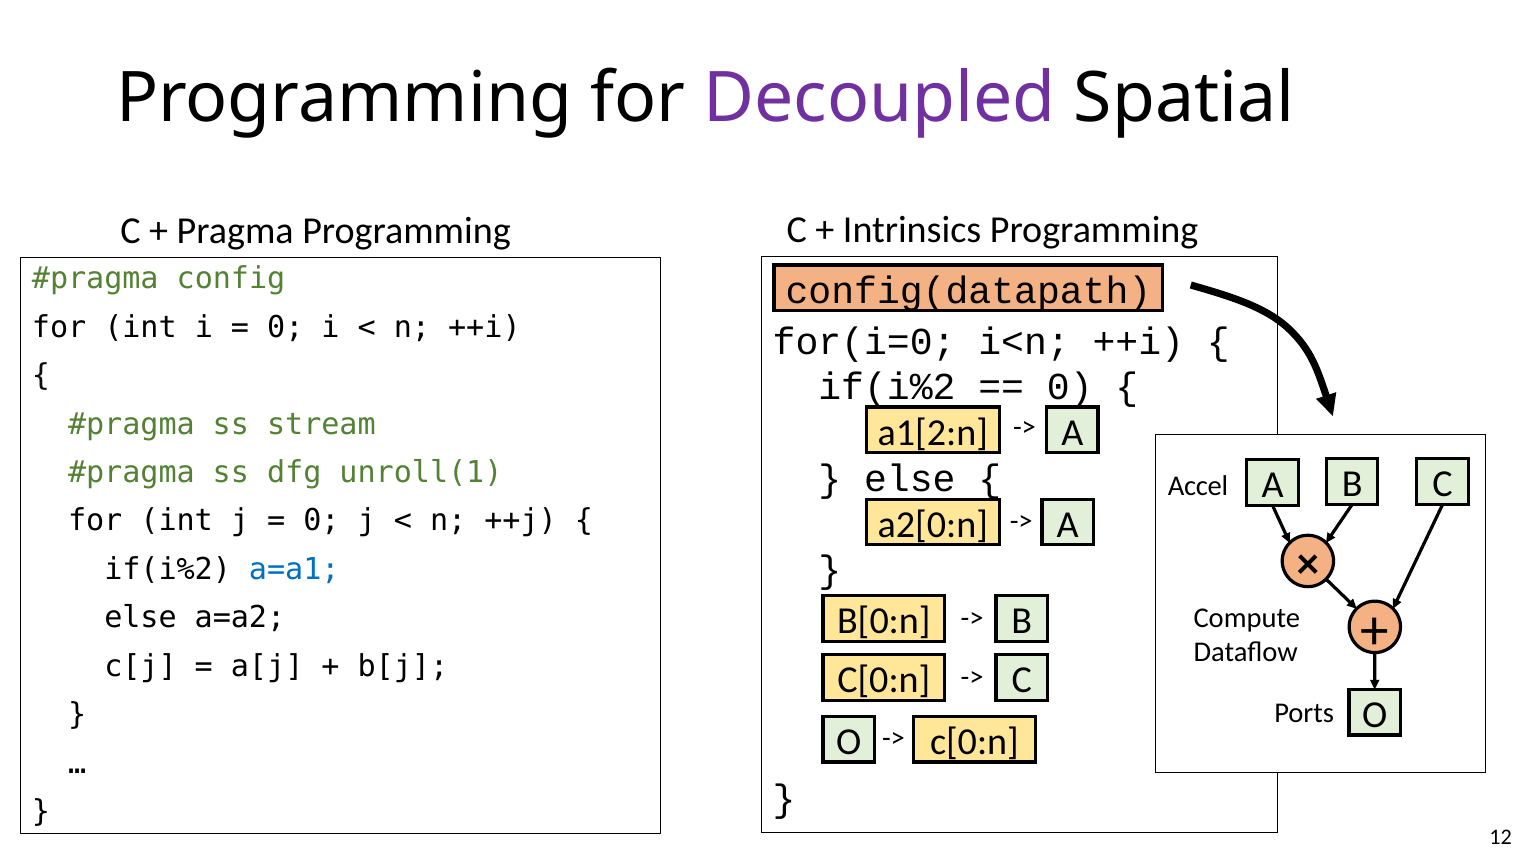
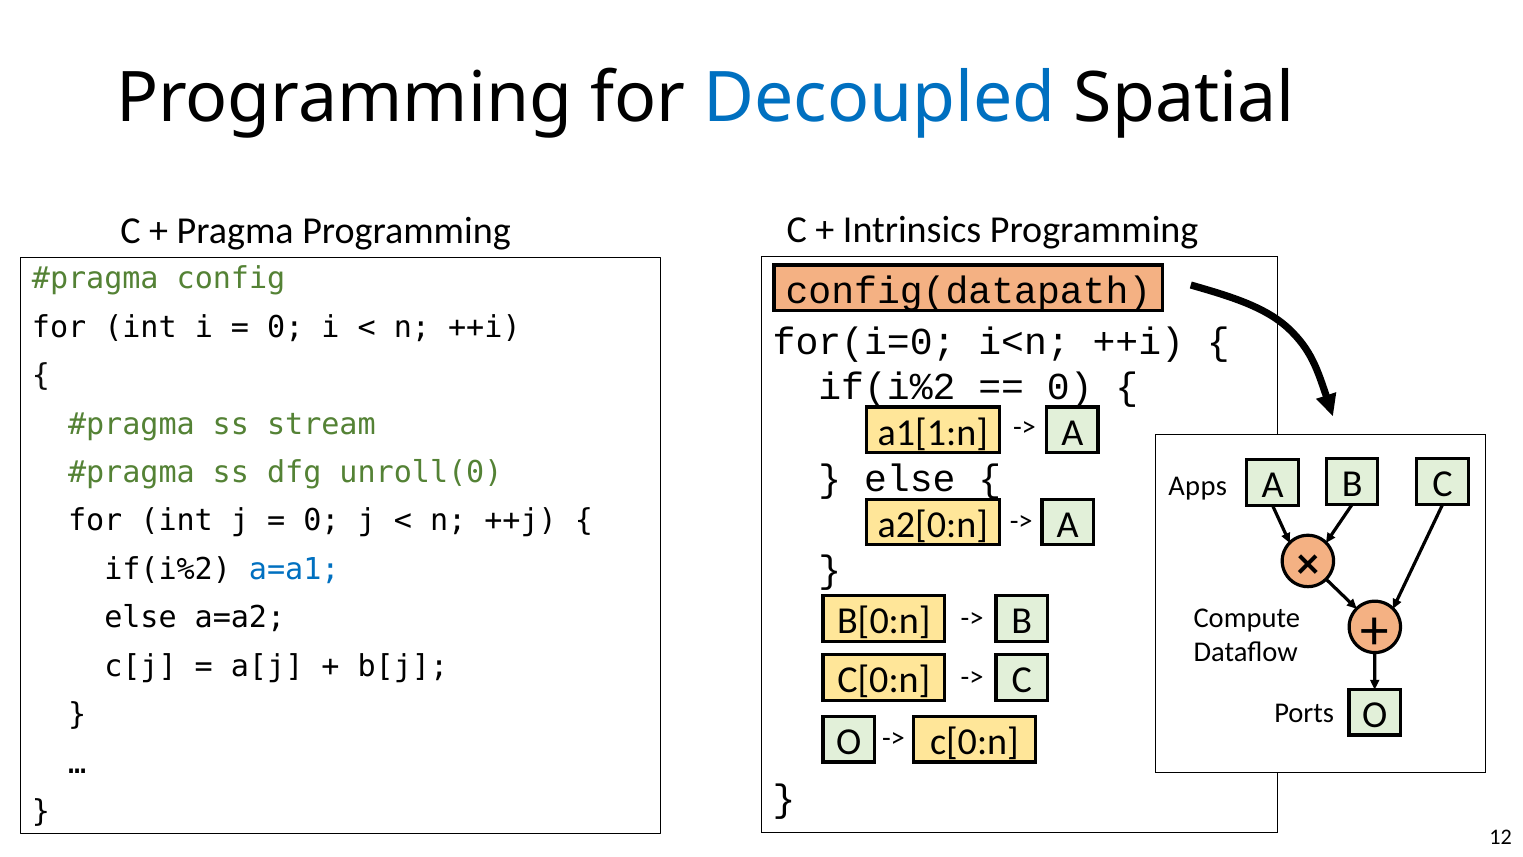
Decoupled colour: purple -> blue
a1[2:n: a1[2:n -> a1[1:n
unroll(1: unroll(1 -> unroll(0
Accel: Accel -> Apps
